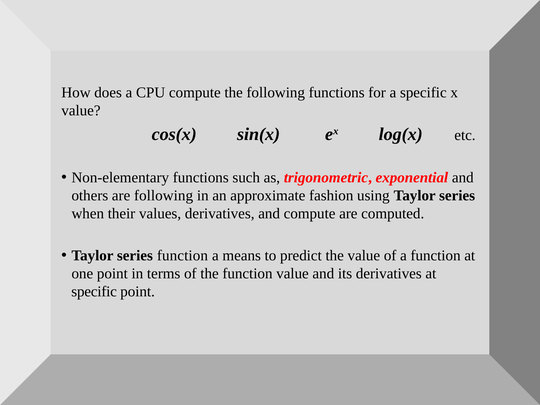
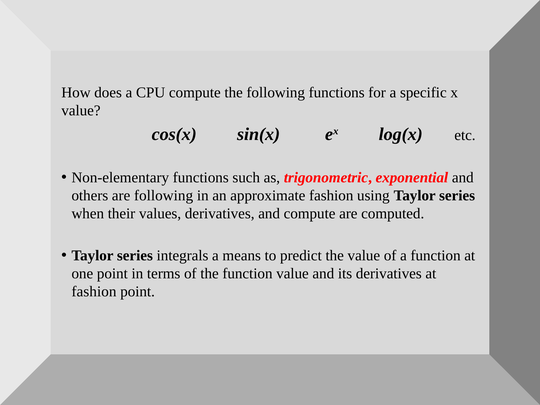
series function: function -> integrals
specific at (94, 292): specific -> fashion
